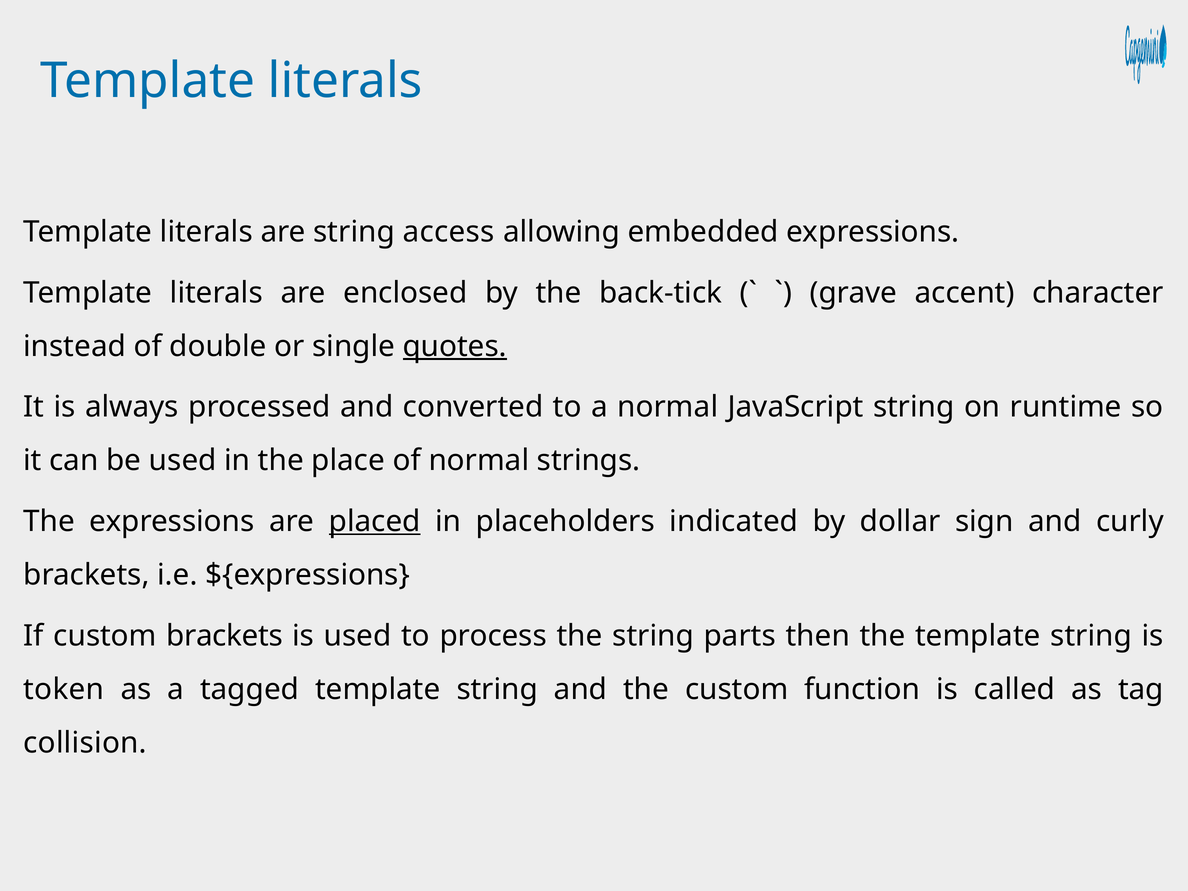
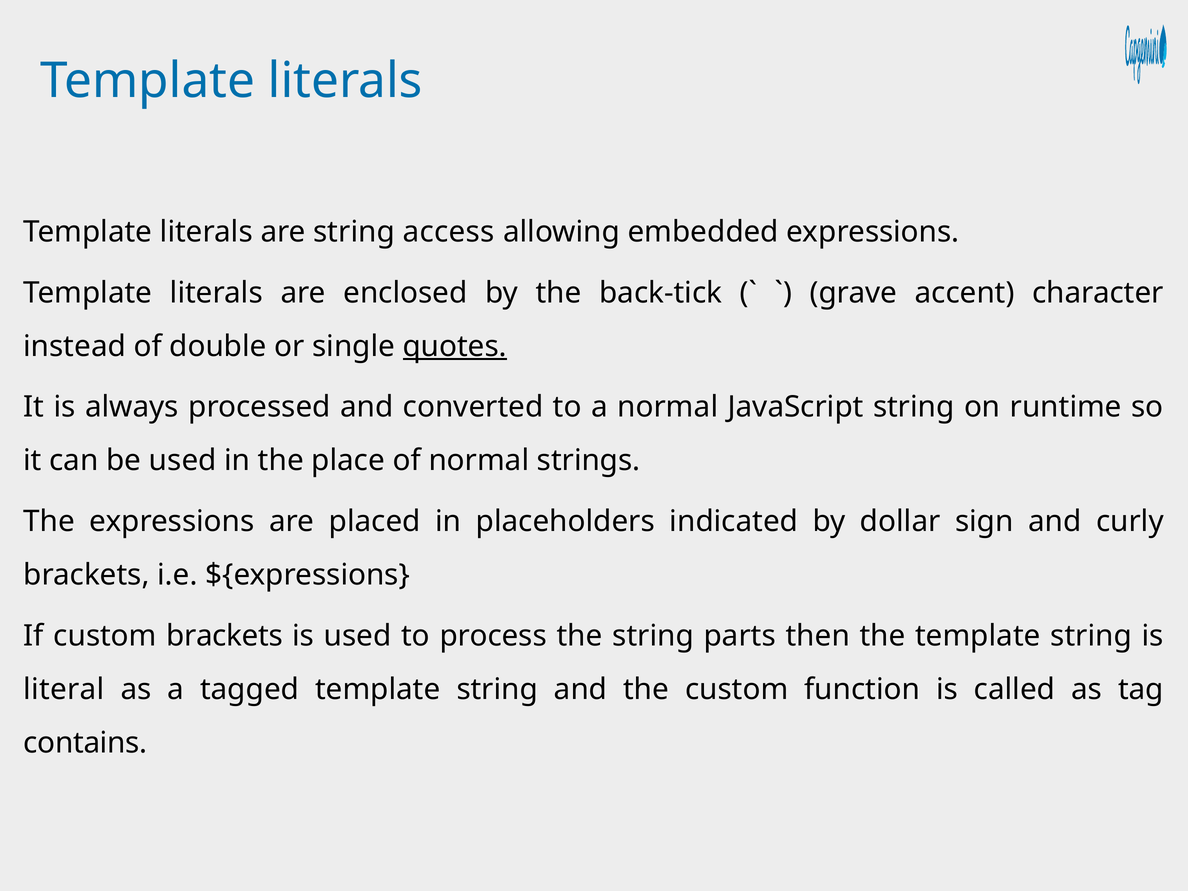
placed underline: present -> none
token: token -> literal
collision: collision -> contains
